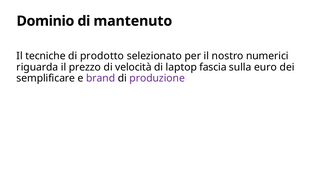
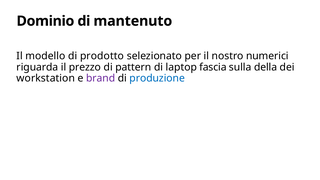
tecniche: tecniche -> modello
velocità: velocità -> pattern
euro: euro -> della
semplificare: semplificare -> workstation
produzione colour: purple -> blue
